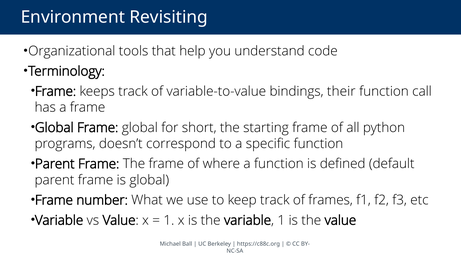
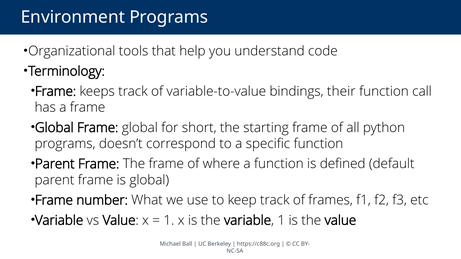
Environment Revisiting: Revisiting -> Programs
